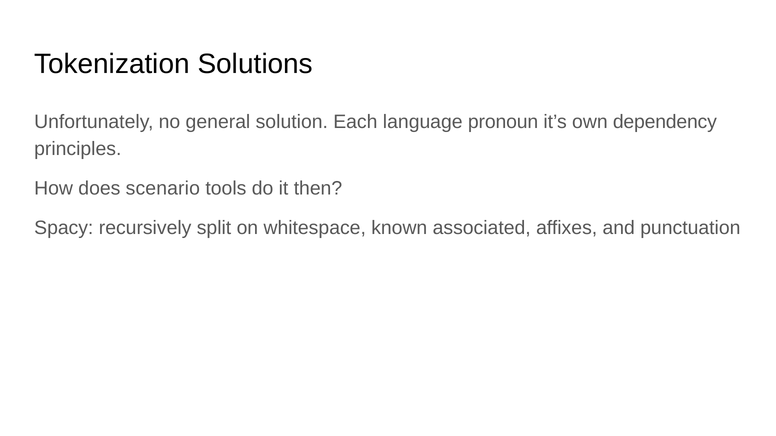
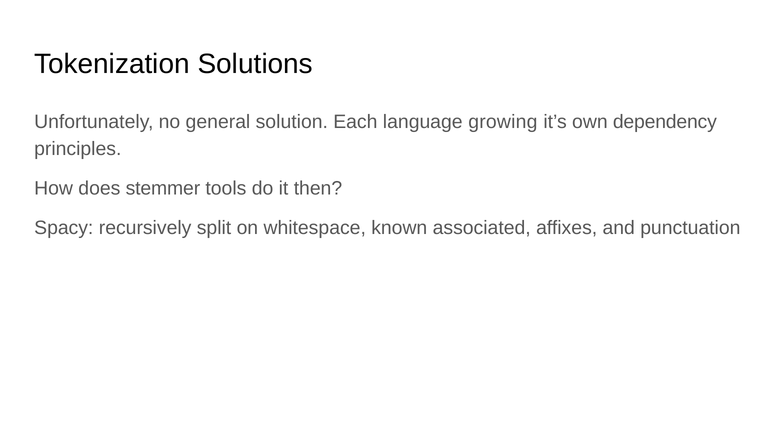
pronoun: pronoun -> growing
scenario: scenario -> stemmer
